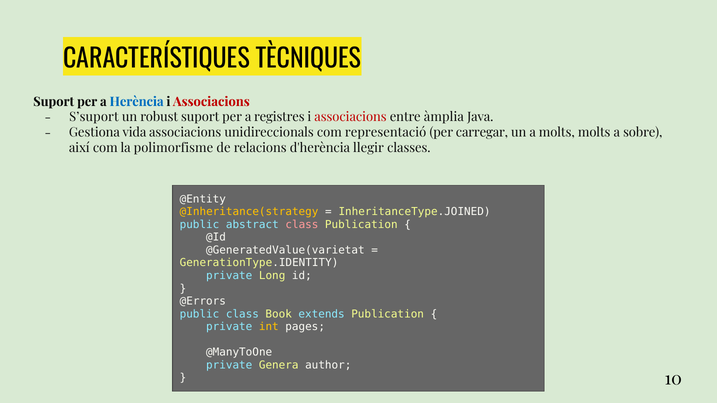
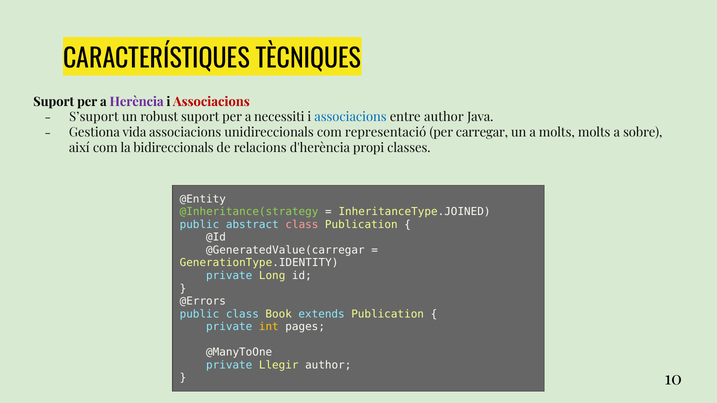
Herència colour: blue -> purple
registres: registres -> necessiti
associacions at (350, 117) colour: red -> blue
entre àmplia: àmplia -> author
polimorfisme: polimorfisme -> bidireccionals
llegir: llegir -> propi
@Inheritance(strategy colour: yellow -> light green
@GeneratedValue(varietat: @GeneratedValue(varietat -> @GeneratedValue(carregar
Genera: Genera -> Llegir
